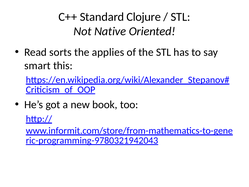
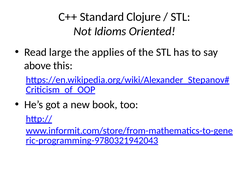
Native: Native -> Idioms
sorts: sorts -> large
smart: smart -> above
